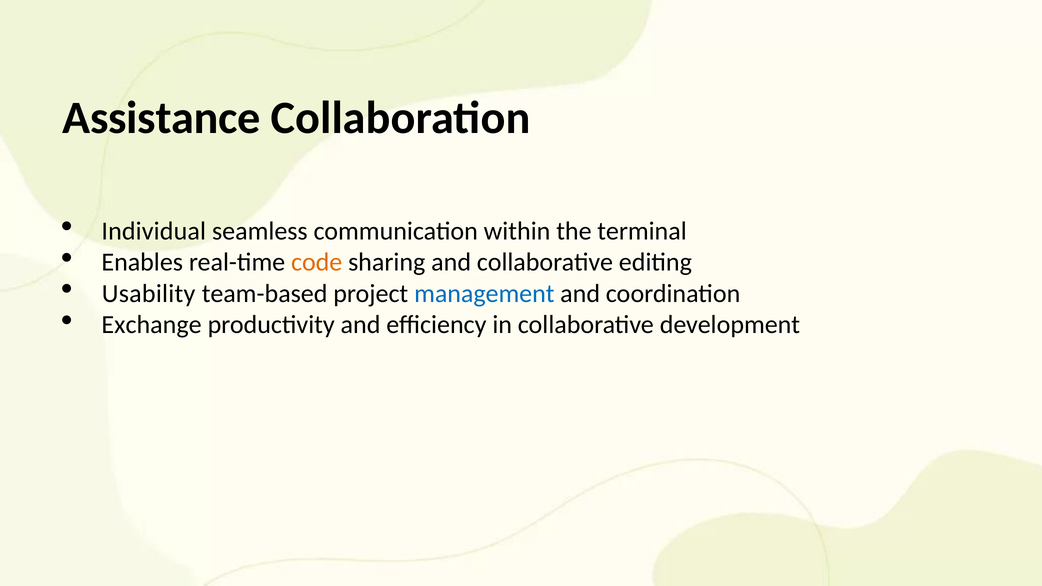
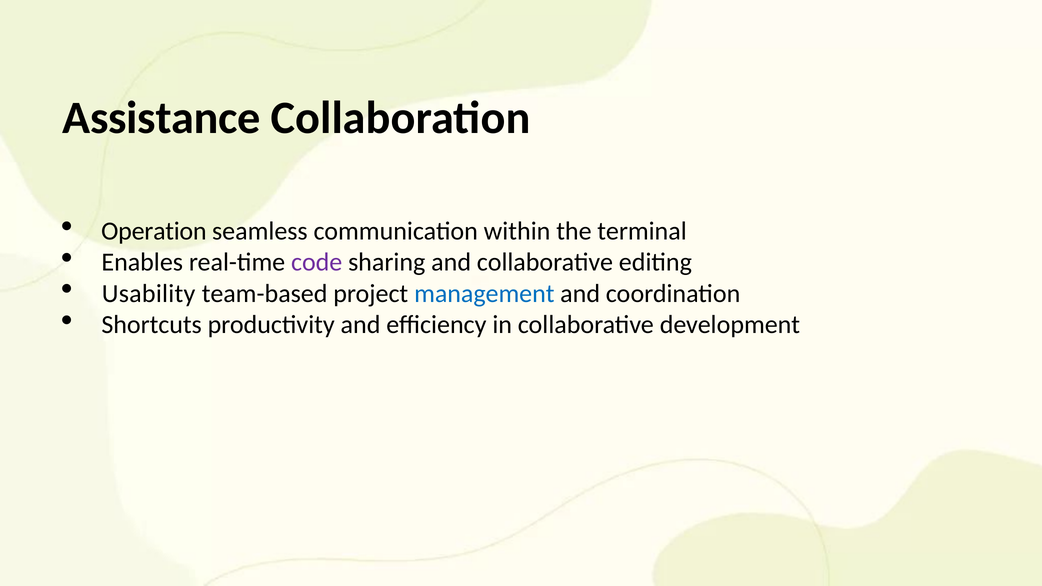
Individual: Individual -> Operation
code colour: orange -> purple
Exchange: Exchange -> Shortcuts
